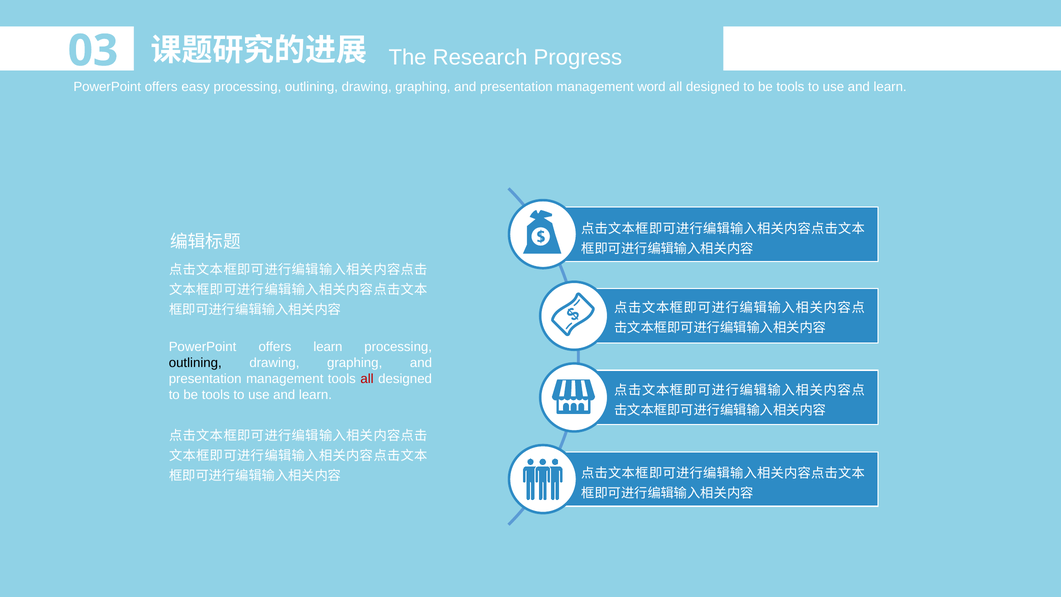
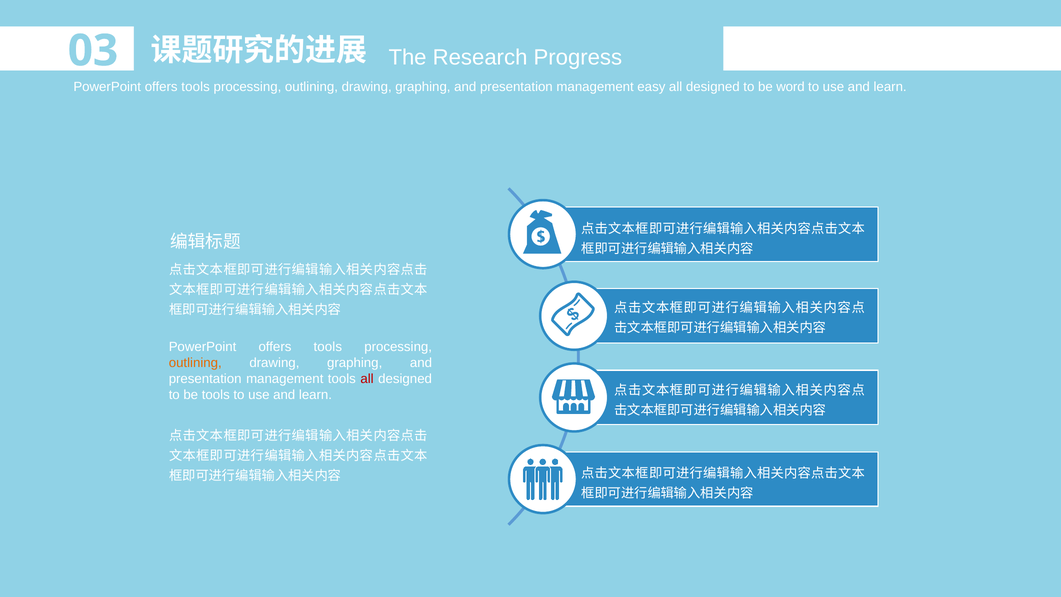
easy at (196, 87): easy -> tools
word: word -> easy
tools at (790, 87): tools -> word
learn at (328, 347): learn -> tools
outlining at (195, 363) colour: black -> orange
